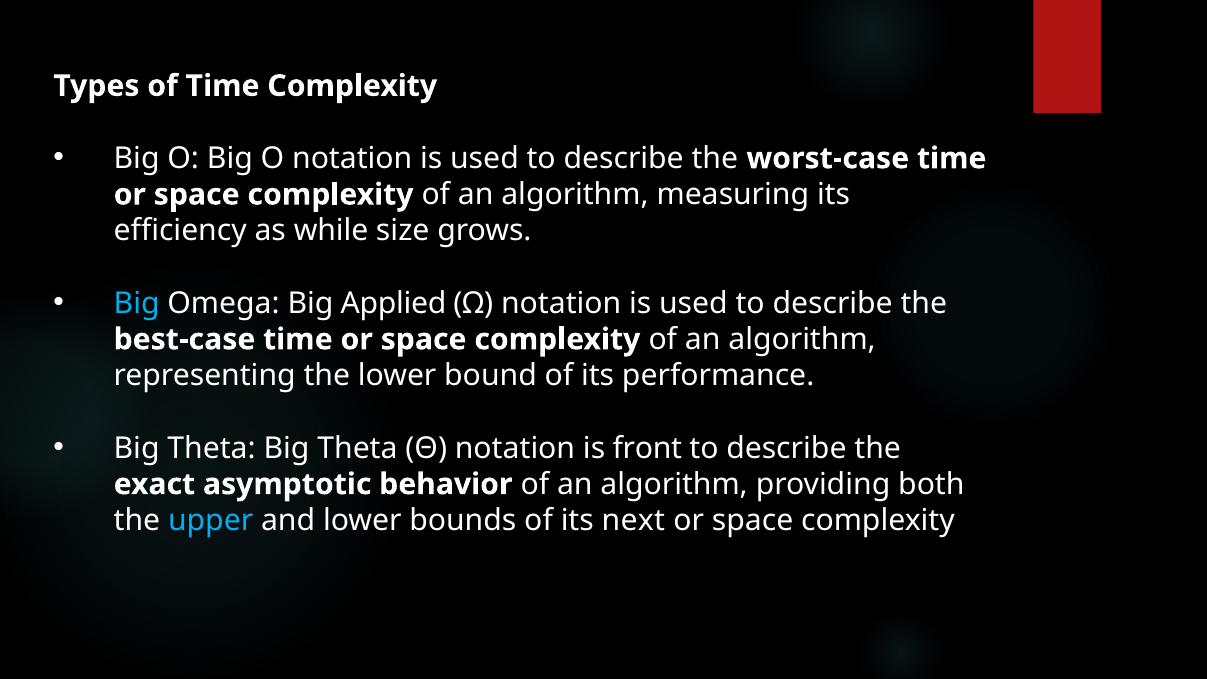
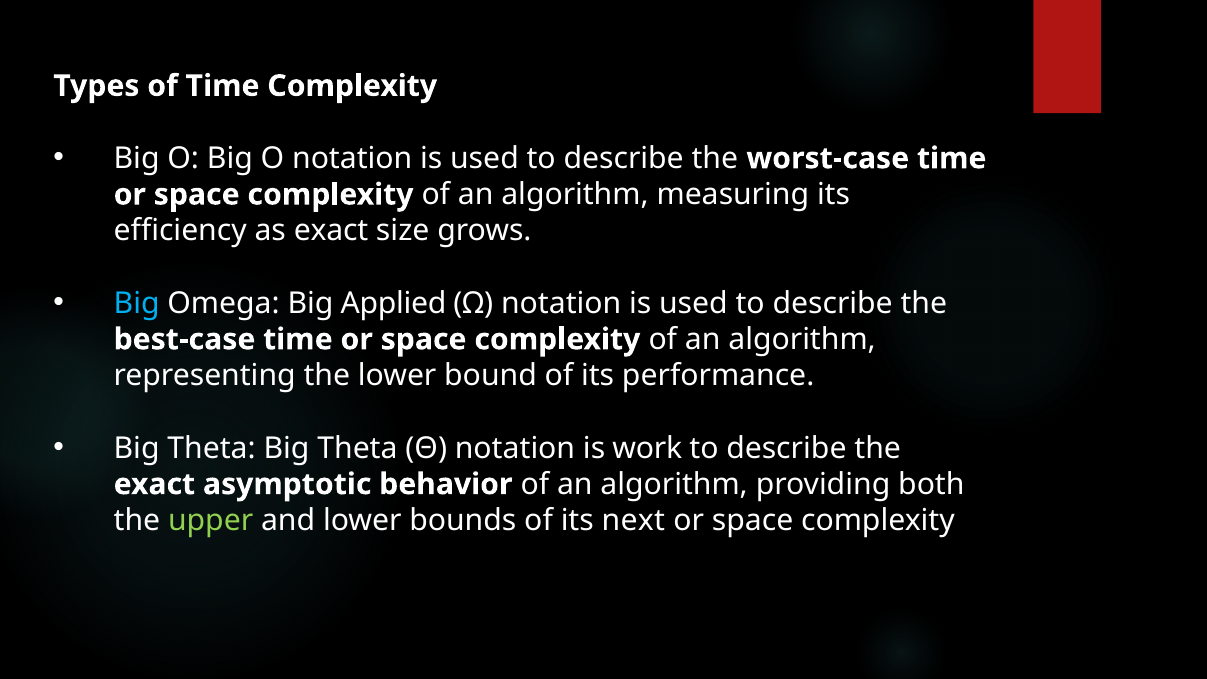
as while: while -> exact
front: front -> work
upper colour: light blue -> light green
